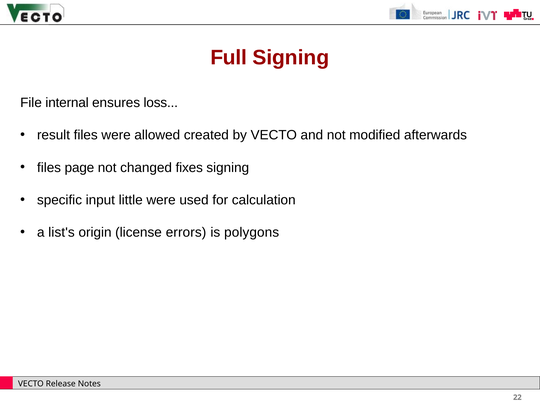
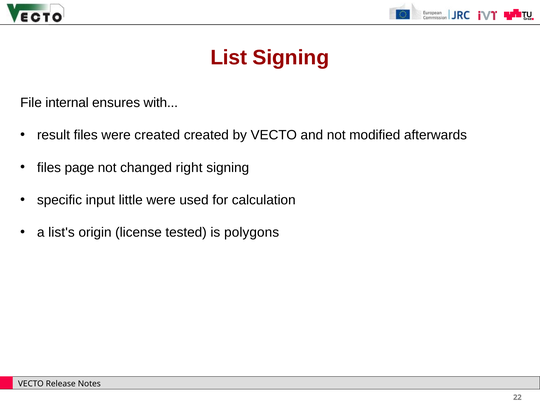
Full: Full -> List
loss: loss -> with
were allowed: allowed -> created
fixes: fixes -> right
errors: errors -> tested
